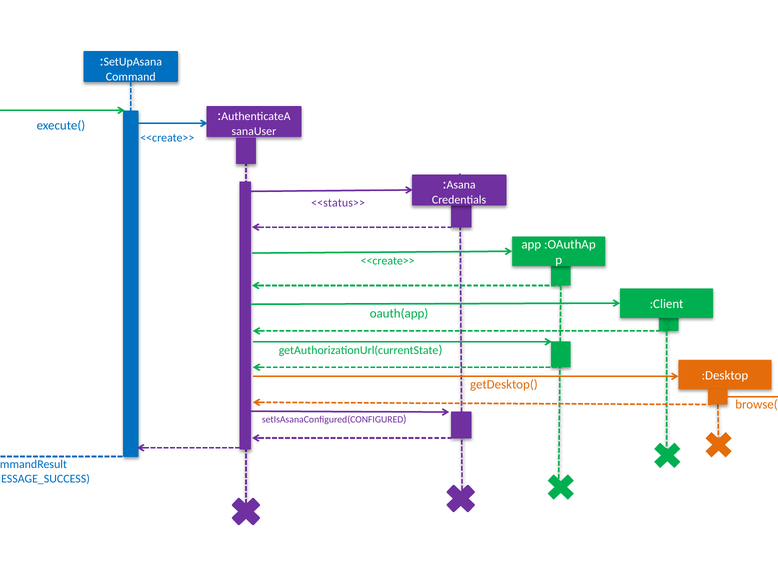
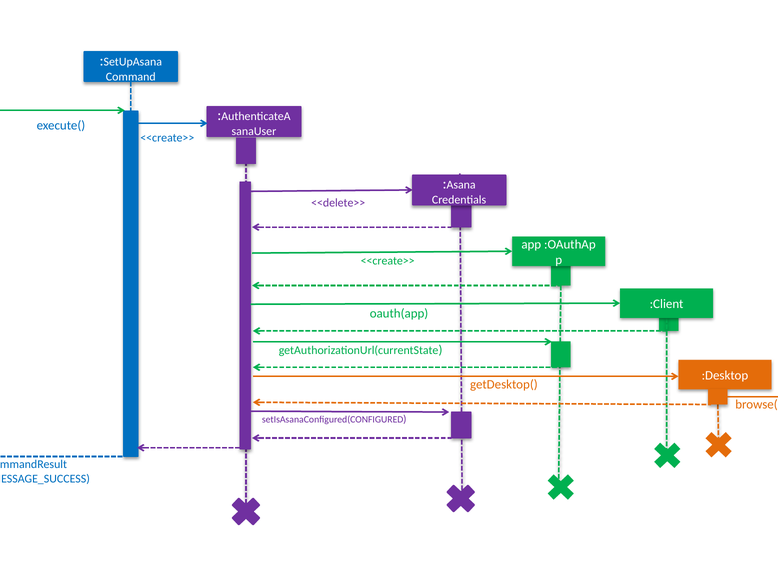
<<status>>: <<status>> -> <<delete>>
